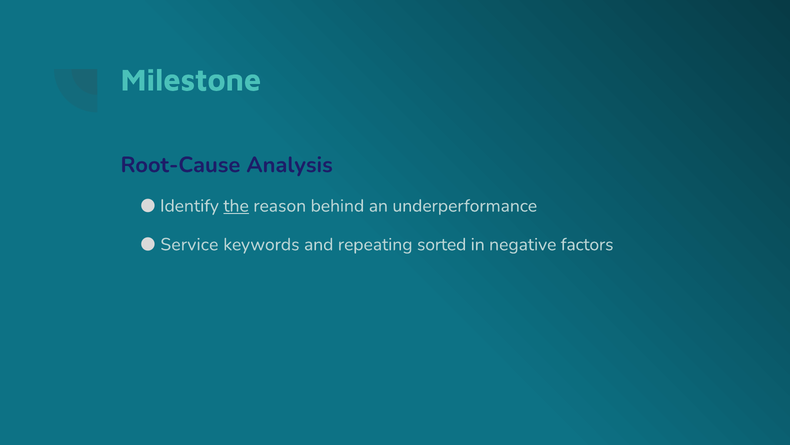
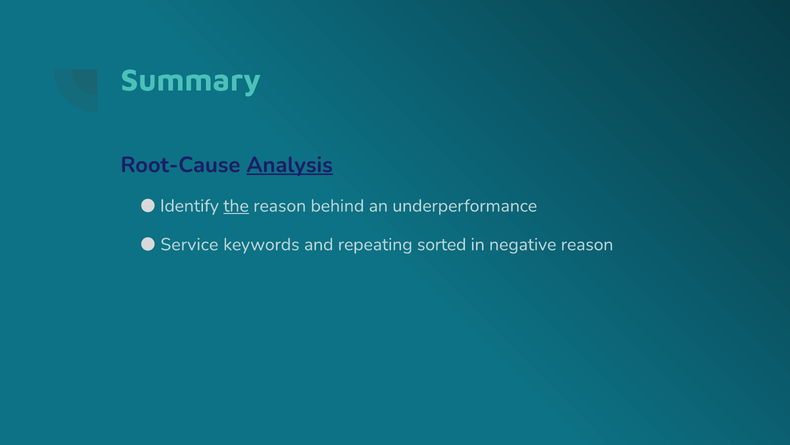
Milestone: Milestone -> Summary
Analysis underline: none -> present
negative factors: factors -> reason
